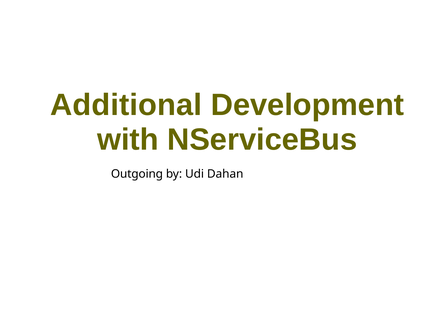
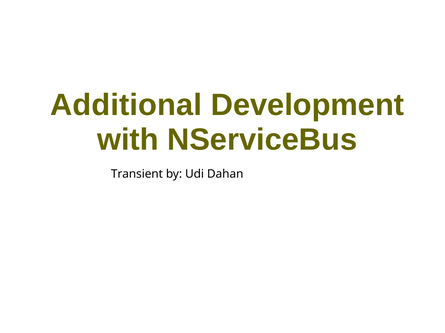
Outgoing: Outgoing -> Transient
